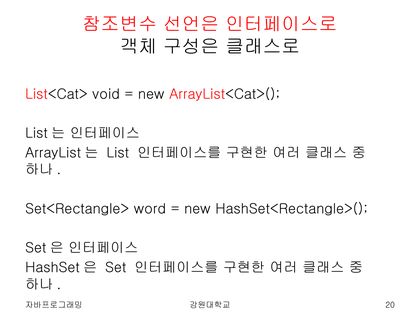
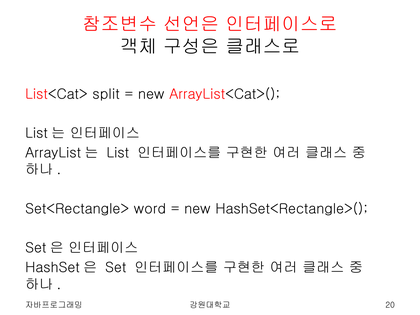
void: void -> split
